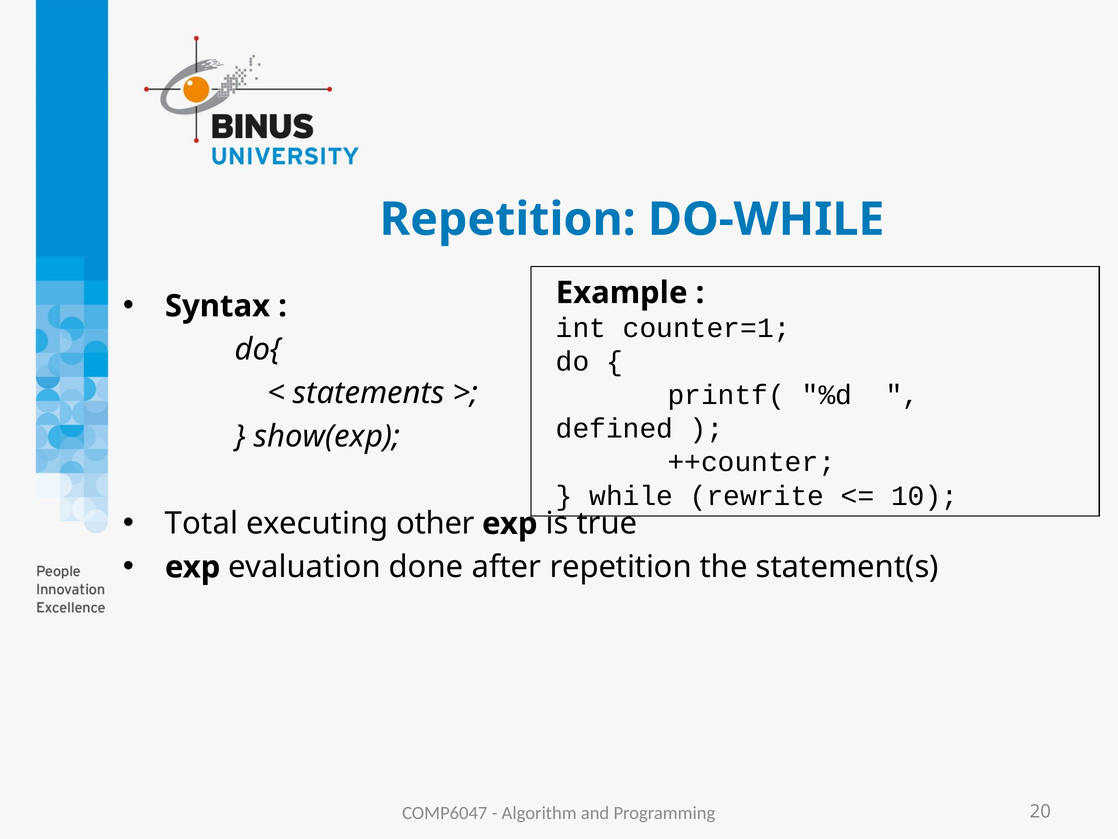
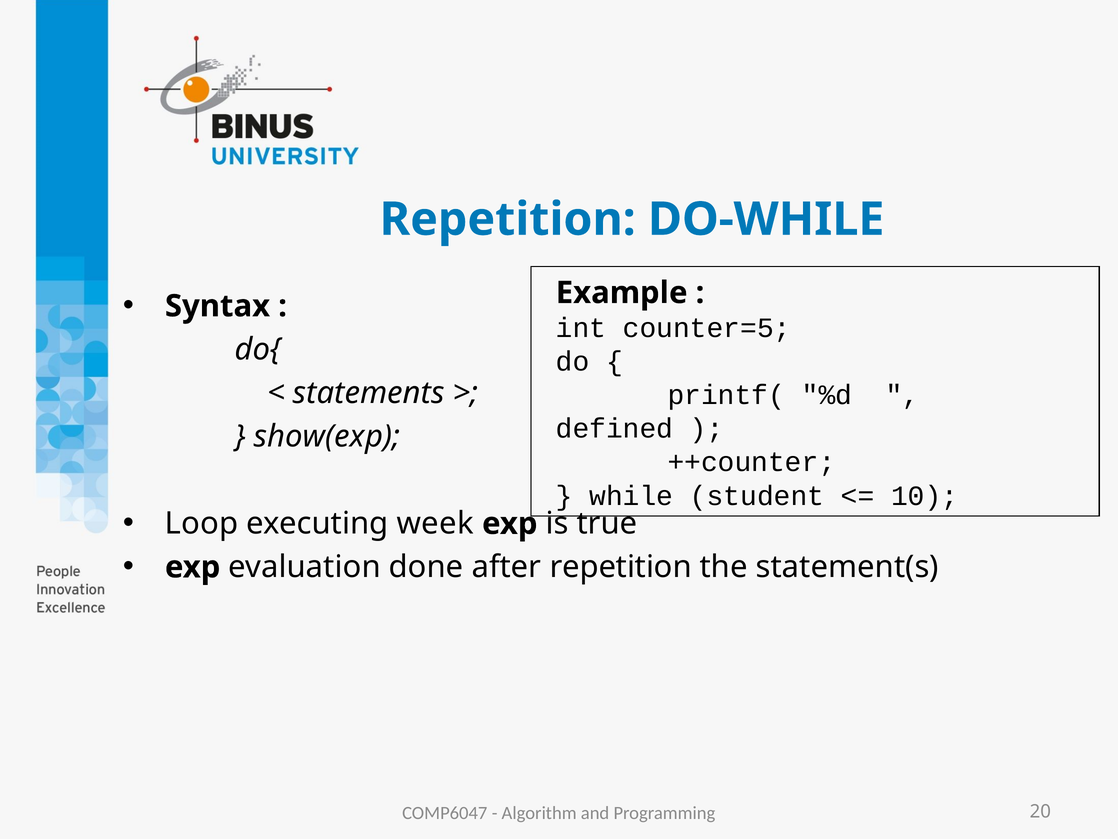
counter=1: counter=1 -> counter=5
rewrite: rewrite -> student
Total: Total -> Loop
other: other -> week
